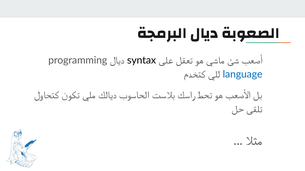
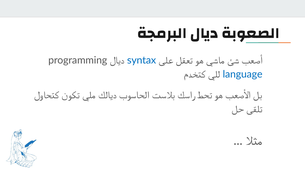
syntax colour: black -> blue
